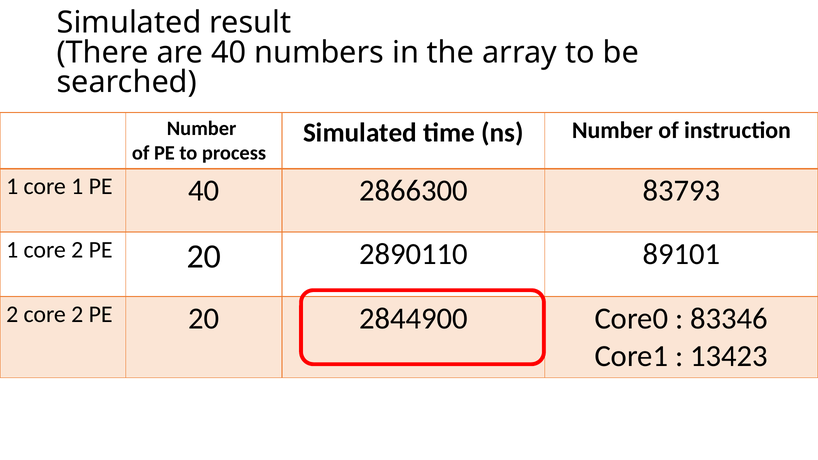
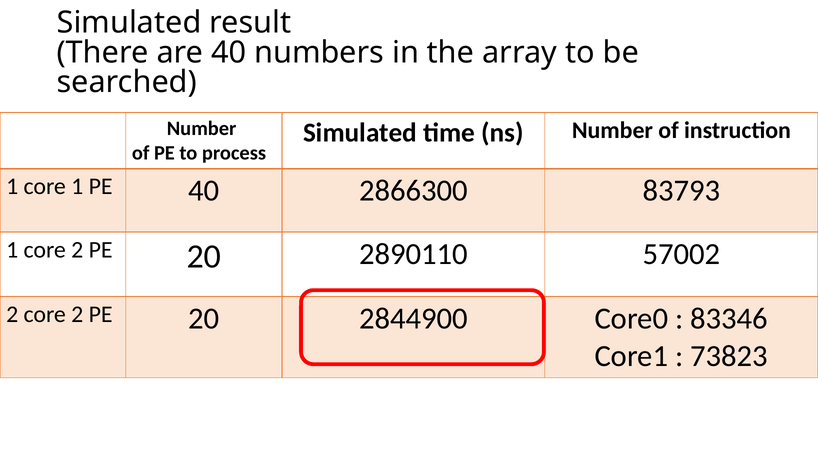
89101: 89101 -> 57002
13423: 13423 -> 73823
